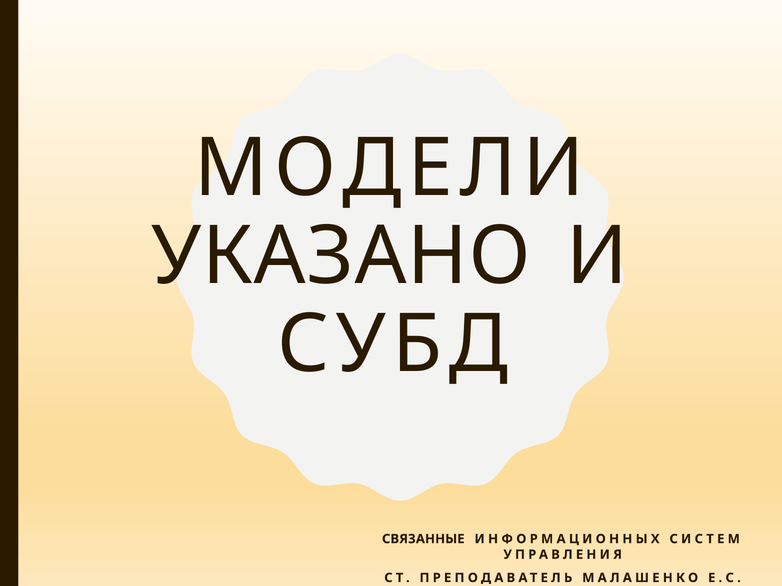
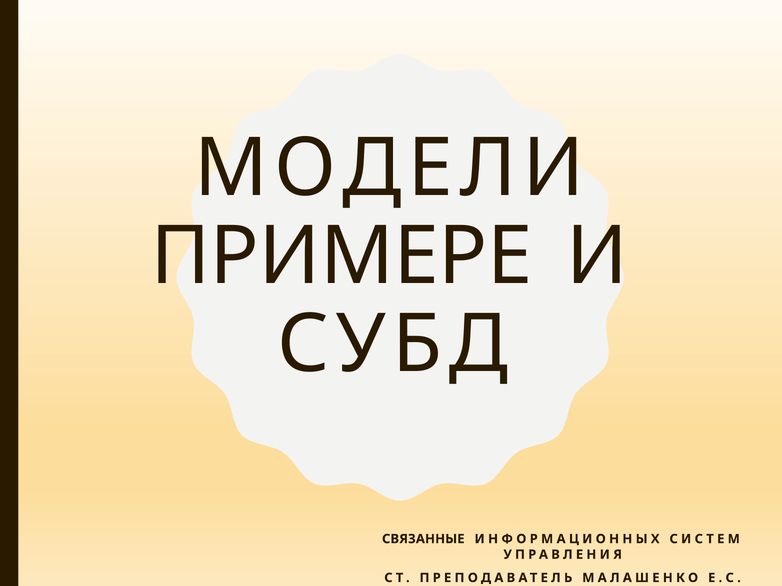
УКАЗАНО: УКАЗАНО -> ПРИМЕРЕ
